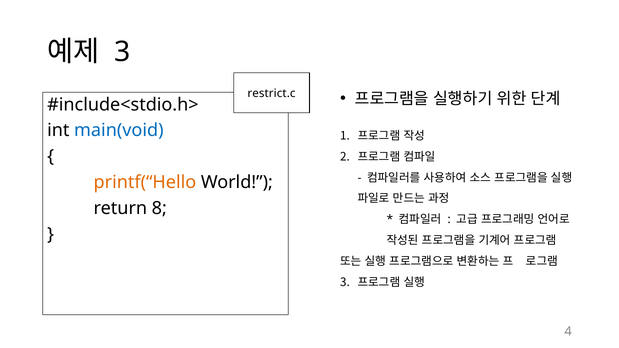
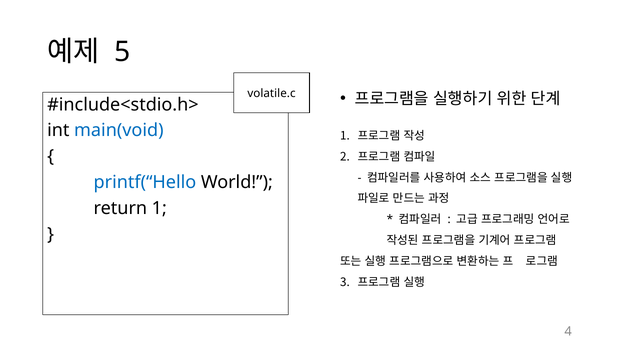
3 at (122, 52): 3 -> 5
restrict.c: restrict.c -> volatile.c
printf(“Hello colour: orange -> blue
return 8: 8 -> 1
